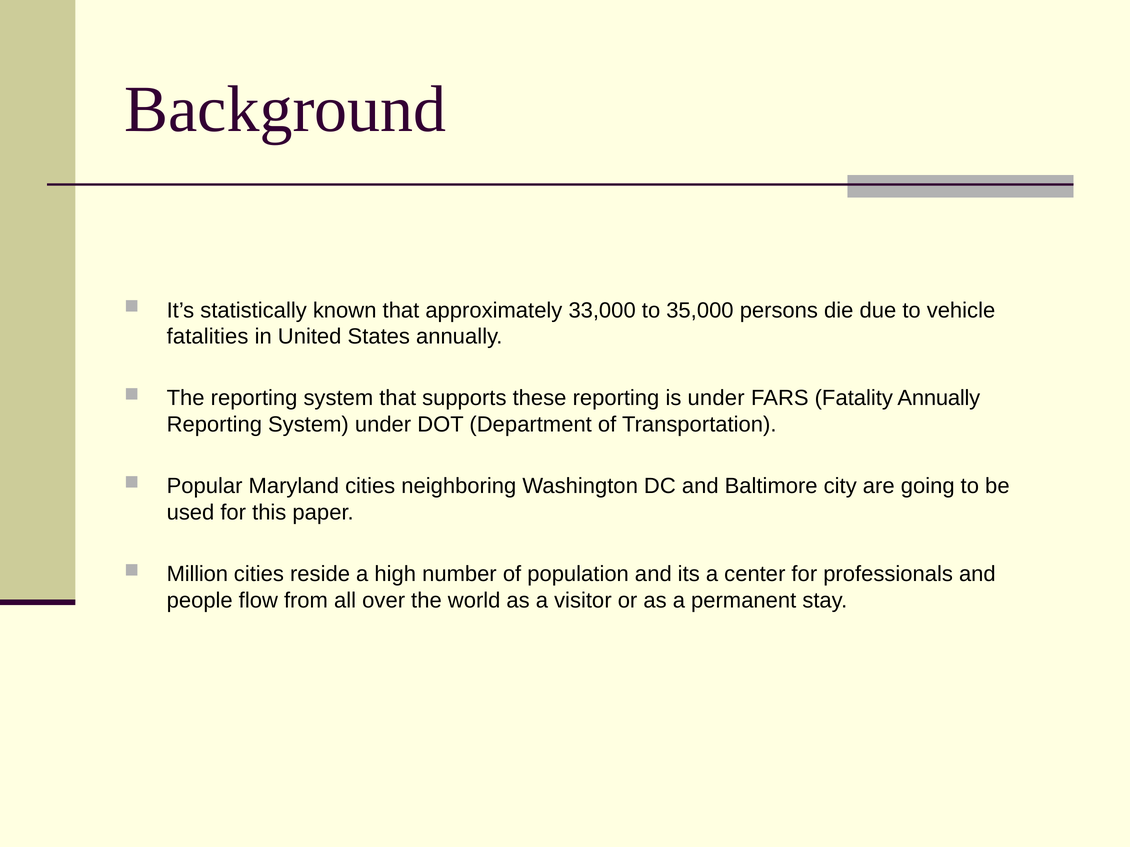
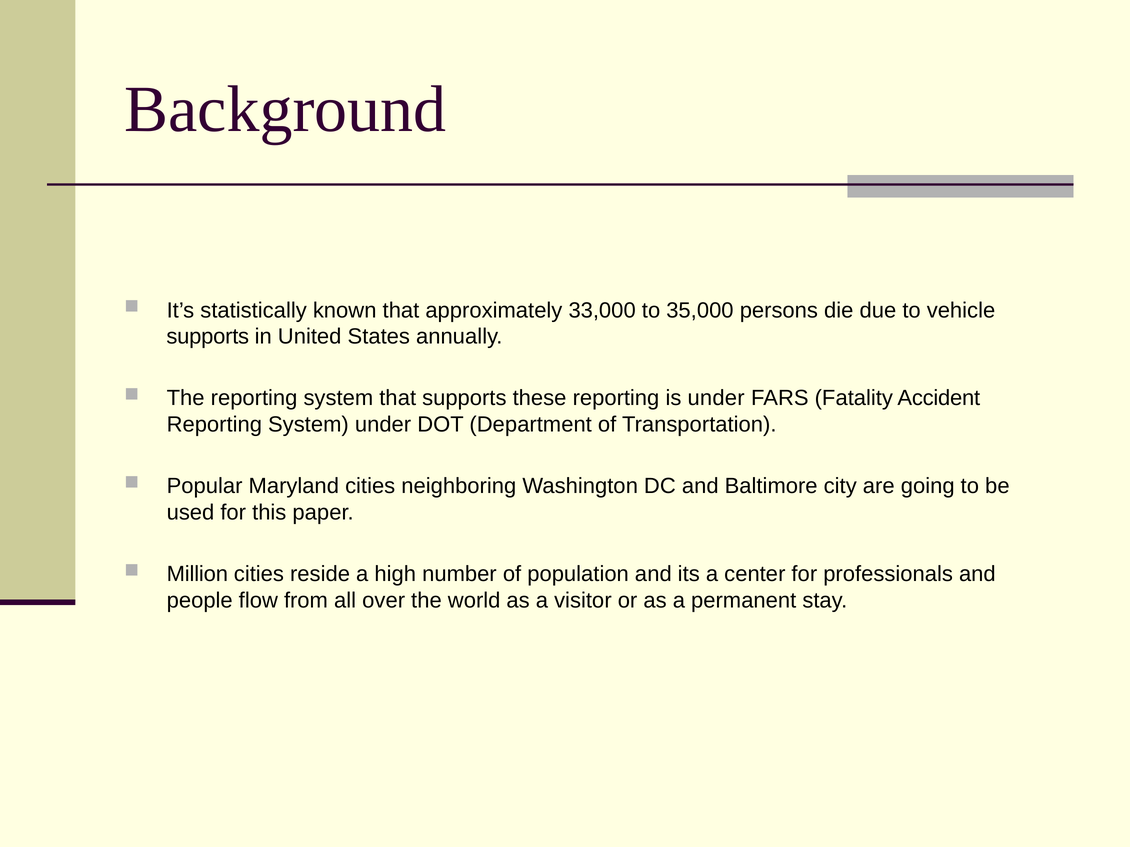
fatalities at (208, 337): fatalities -> supports
Fatality Annually: Annually -> Accident
